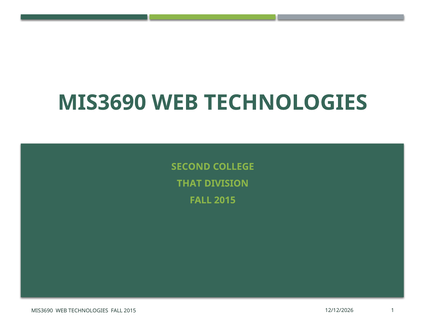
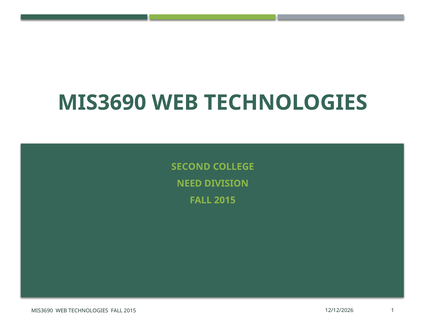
THAT: THAT -> NEED
